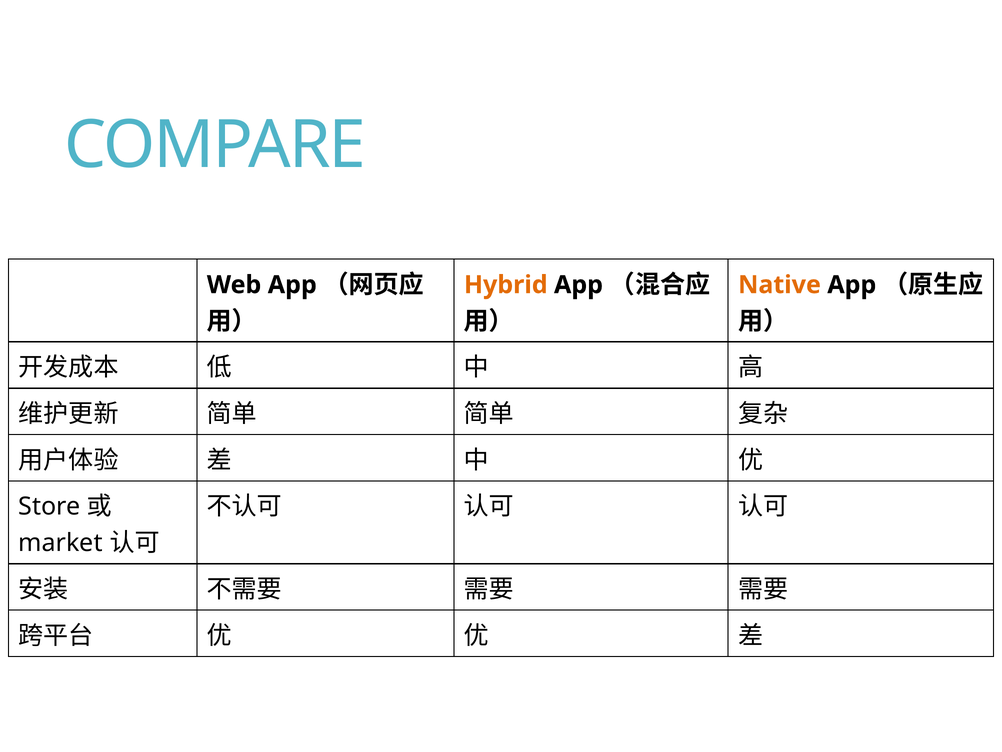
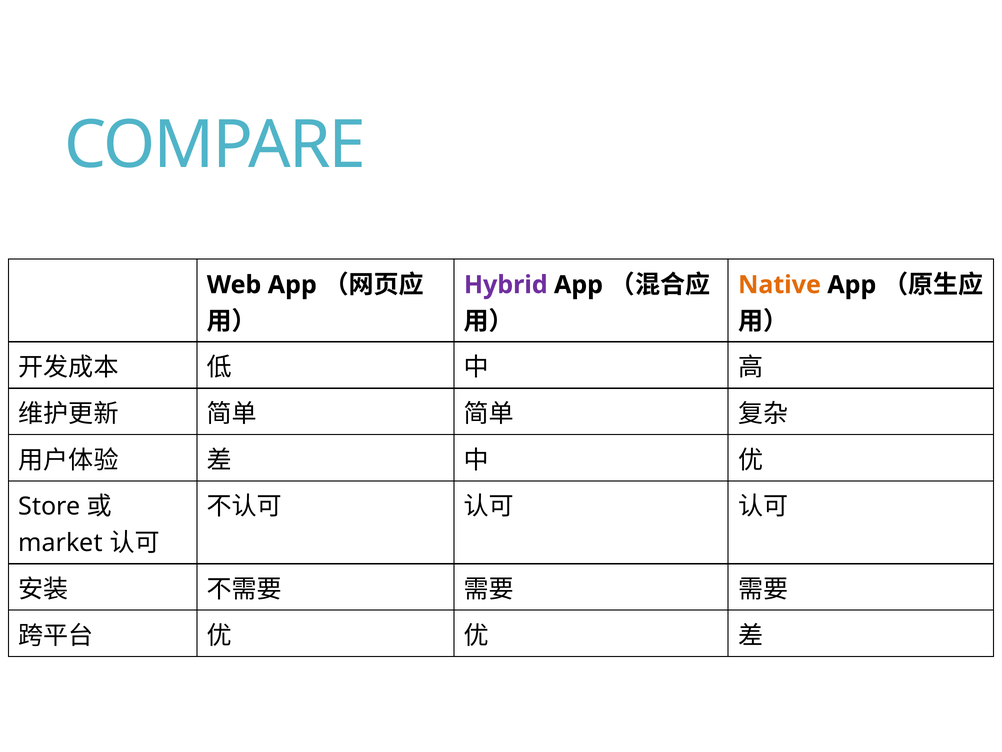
Hybrid colour: orange -> purple
